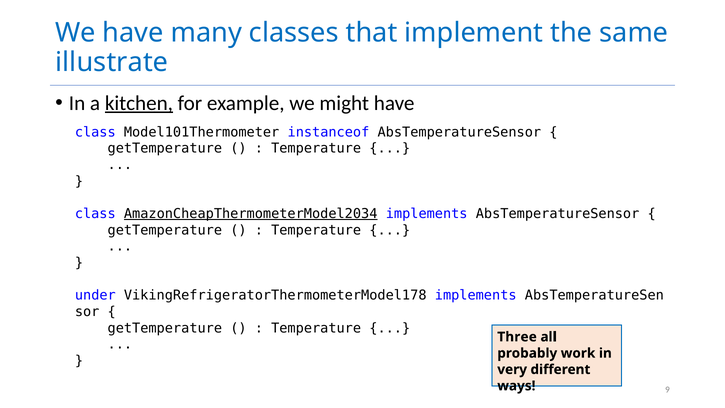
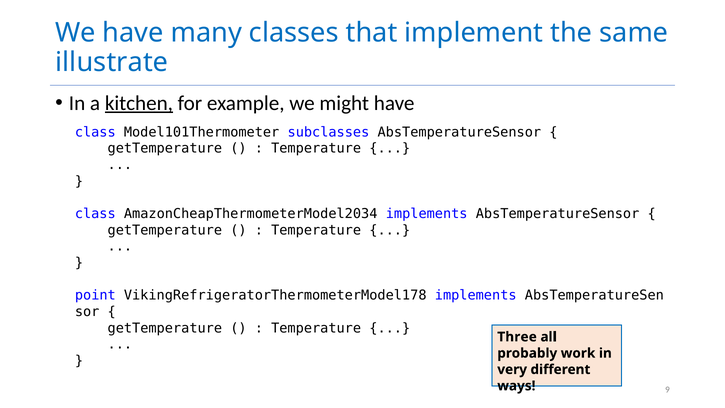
instanceof: instanceof -> subclasses
AmazonCheapThermometerModel2034 underline: present -> none
under: under -> point
